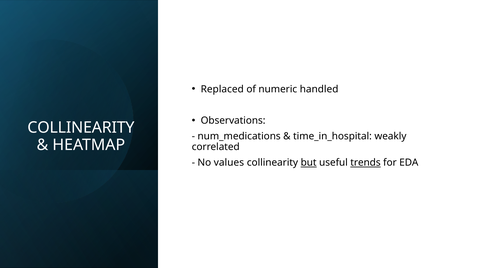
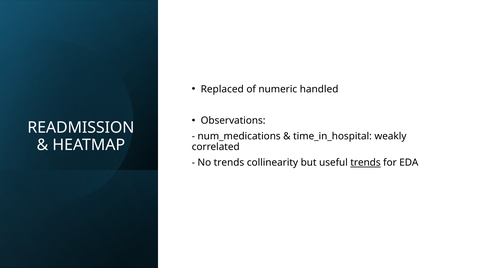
COLLINEARITY at (81, 128): COLLINEARITY -> READMISSION
No values: values -> trends
but underline: present -> none
